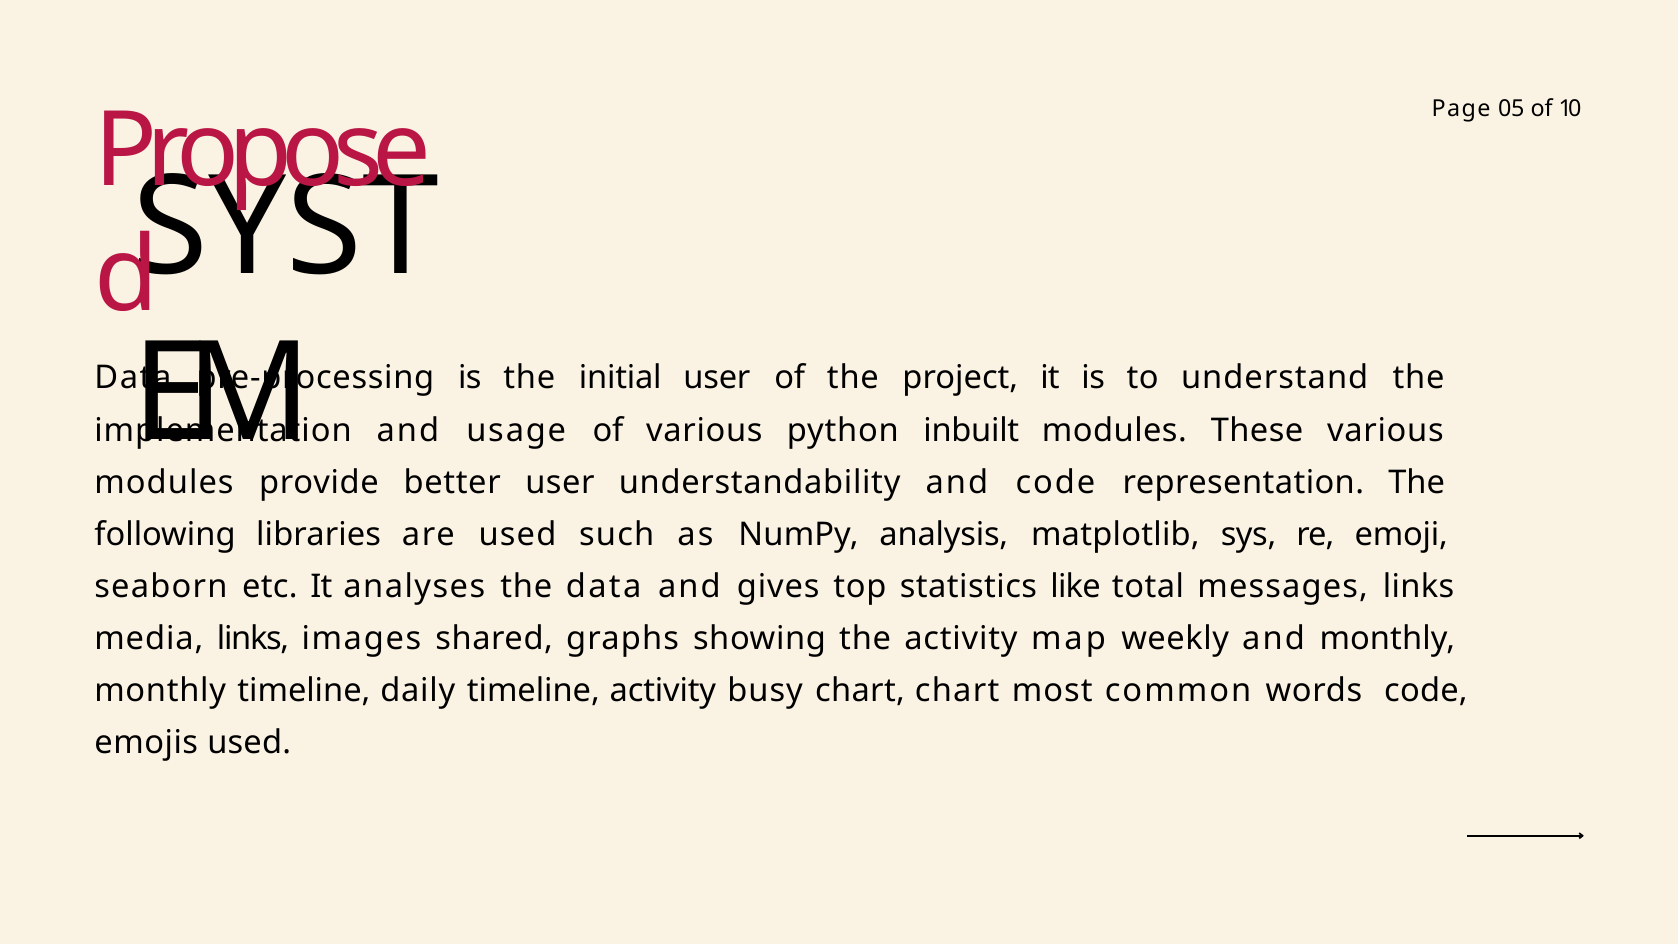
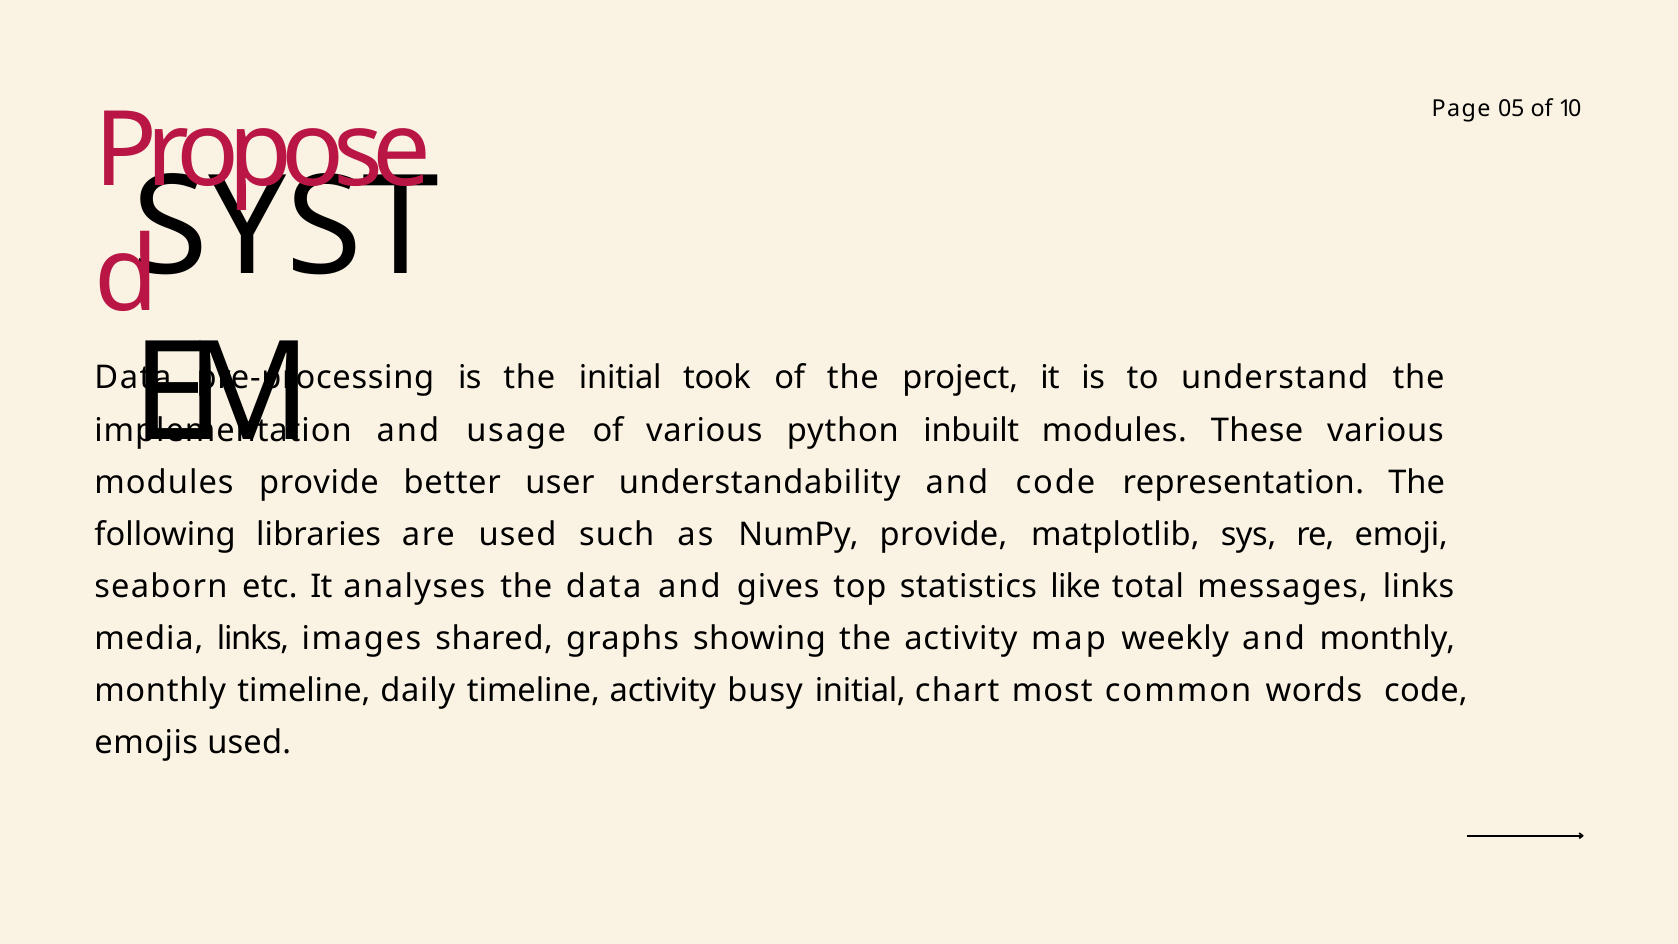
initial user: user -> took
NumPy analysis: analysis -> provide
busy chart: chart -> initial
